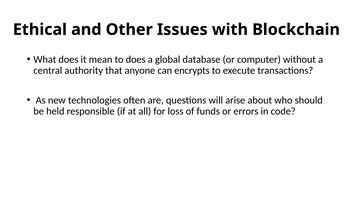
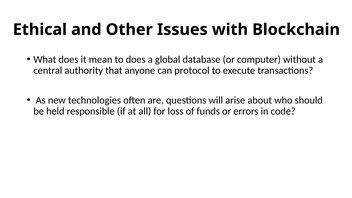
encrypts: encrypts -> protocol
